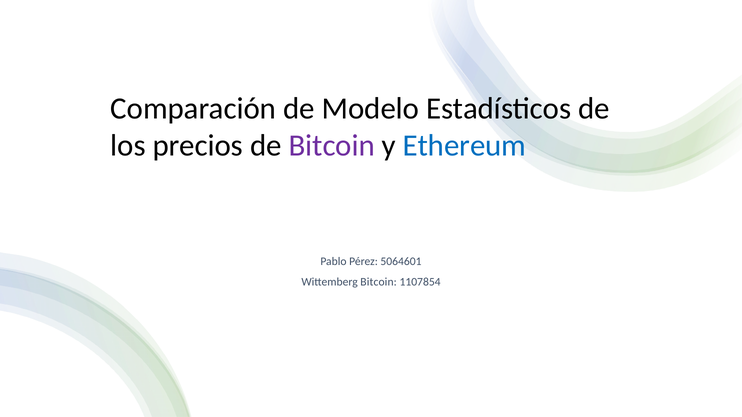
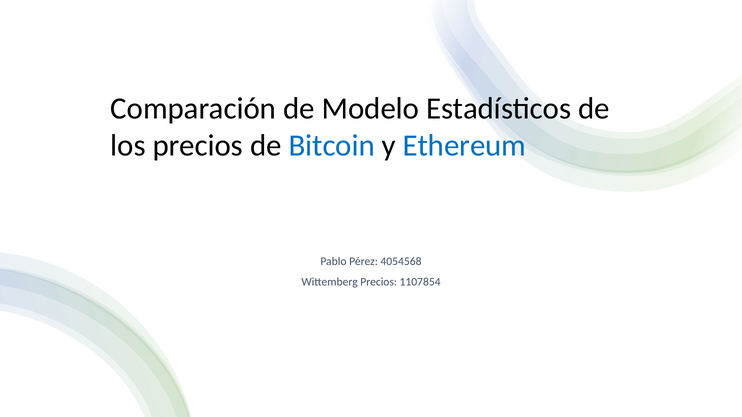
Bitcoin at (332, 146) colour: purple -> blue
5064601: 5064601 -> 4054568
Wittemberg Bitcoin: Bitcoin -> Precios
